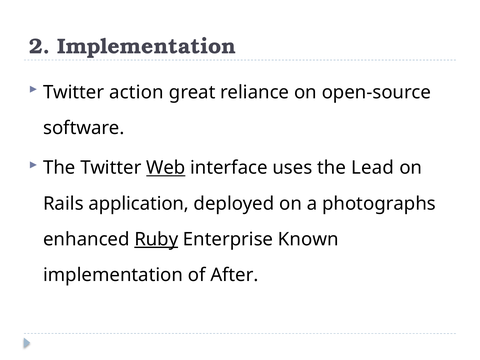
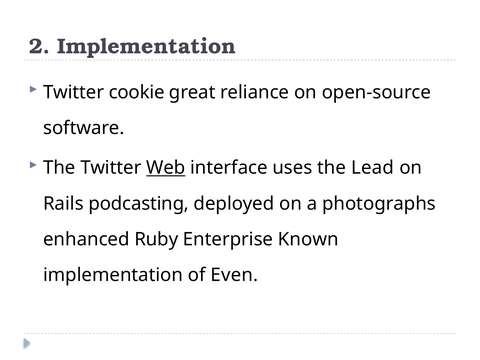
action: action -> cookie
application: application -> podcasting
Ruby underline: present -> none
After: After -> Even
